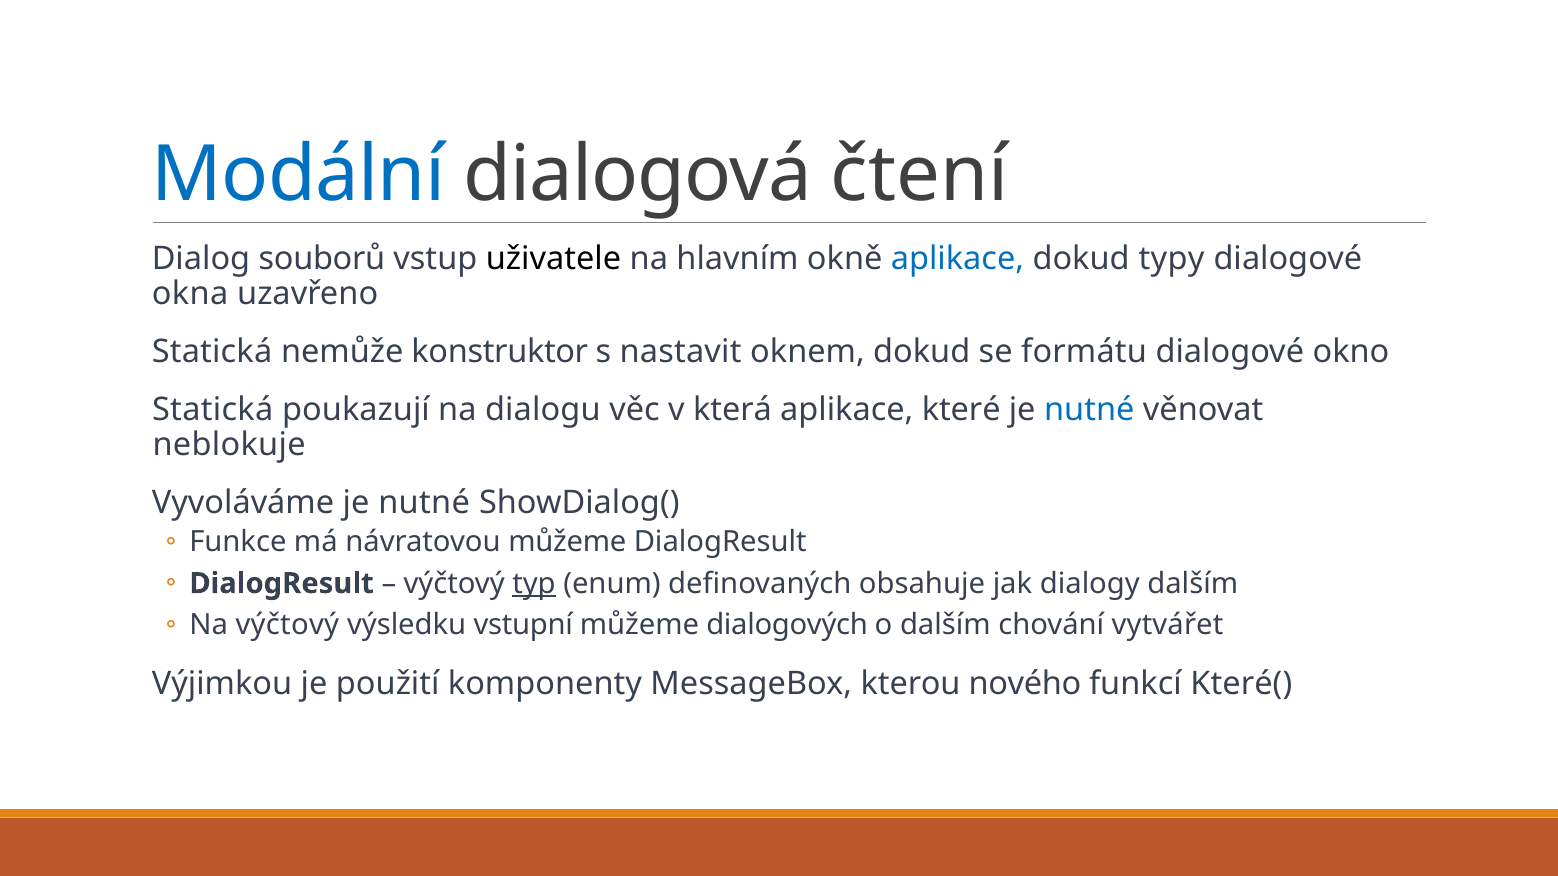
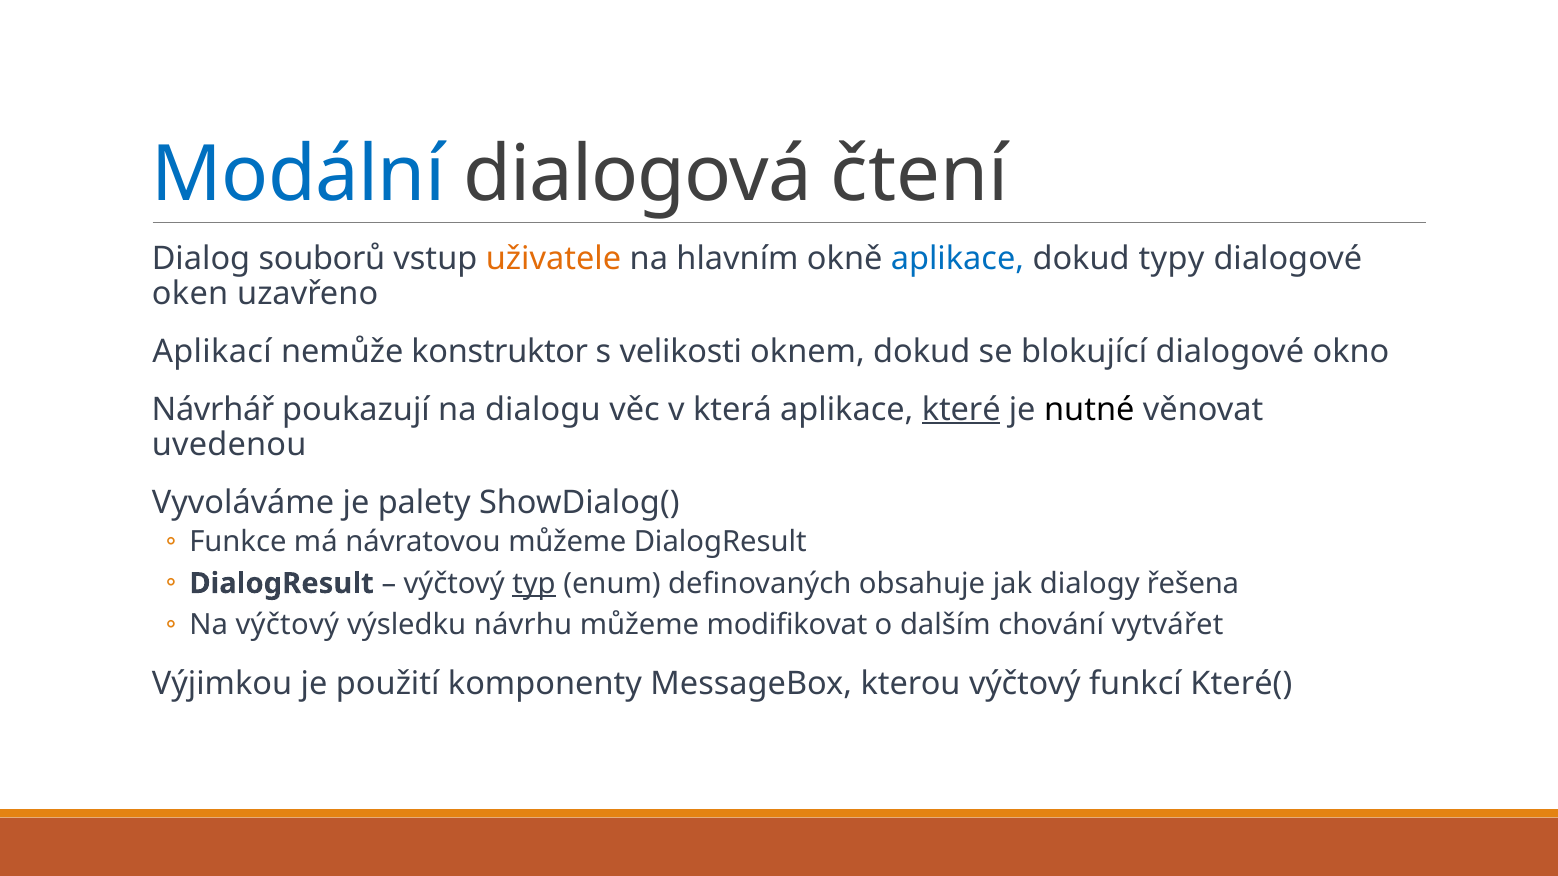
uživatele colour: black -> orange
okna: okna -> oken
Statická at (212, 352): Statická -> Aplikací
nastavit: nastavit -> velikosti
formátu: formátu -> blokující
Statická at (213, 410): Statická -> Návrhář
které underline: none -> present
nutné at (1089, 410) colour: blue -> black
neblokuje: neblokuje -> uvedenou
Vyvoláváme je nutné: nutné -> palety
dialogy dalším: dalším -> řešena
vstupní: vstupní -> návrhu
dialogových: dialogových -> modifikovat
kterou nového: nového -> výčtový
